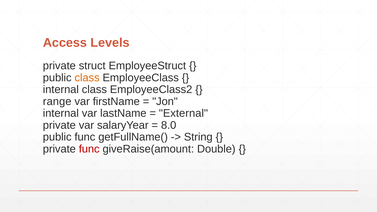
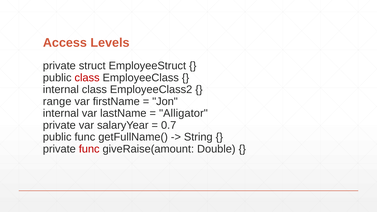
class at (87, 78) colour: orange -> red
External: External -> Alligator
8.0: 8.0 -> 0.7
